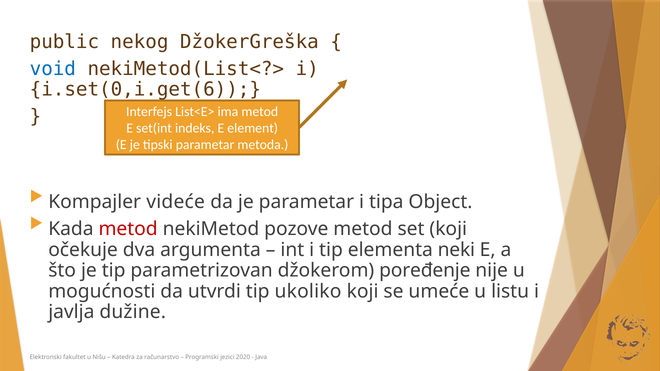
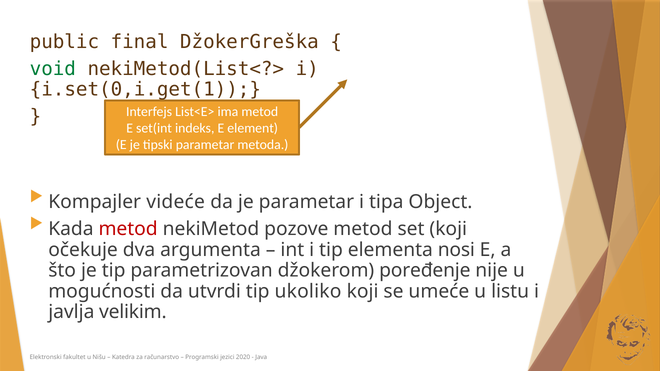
nekog: nekog -> final
void colour: blue -> green
i.set(0,i.get(6: i.set(0,i.get(6 -> i.set(0,i.get(1
neki: neki -> nosi
dužine: dužine -> velikim
